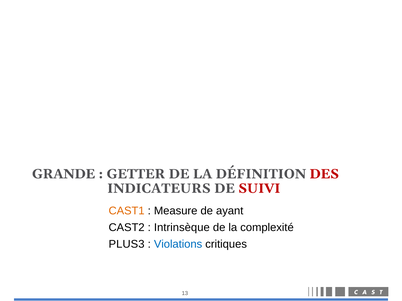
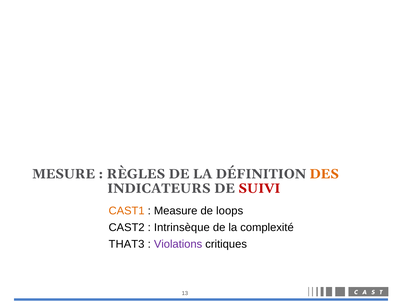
GRANDE: GRANDE -> MESURE
GETTER: GETTER -> RÈGLES
DES colour: red -> orange
ayant: ayant -> loops
PLUS3: PLUS3 -> THAT3
Violations colour: blue -> purple
